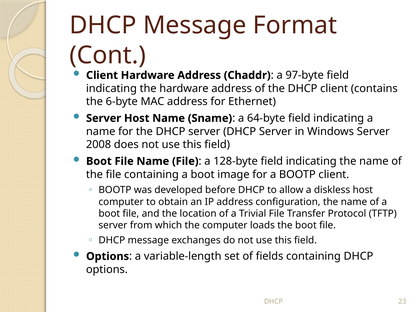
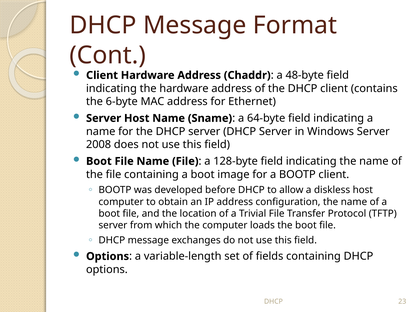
97-byte: 97-byte -> 48-byte
